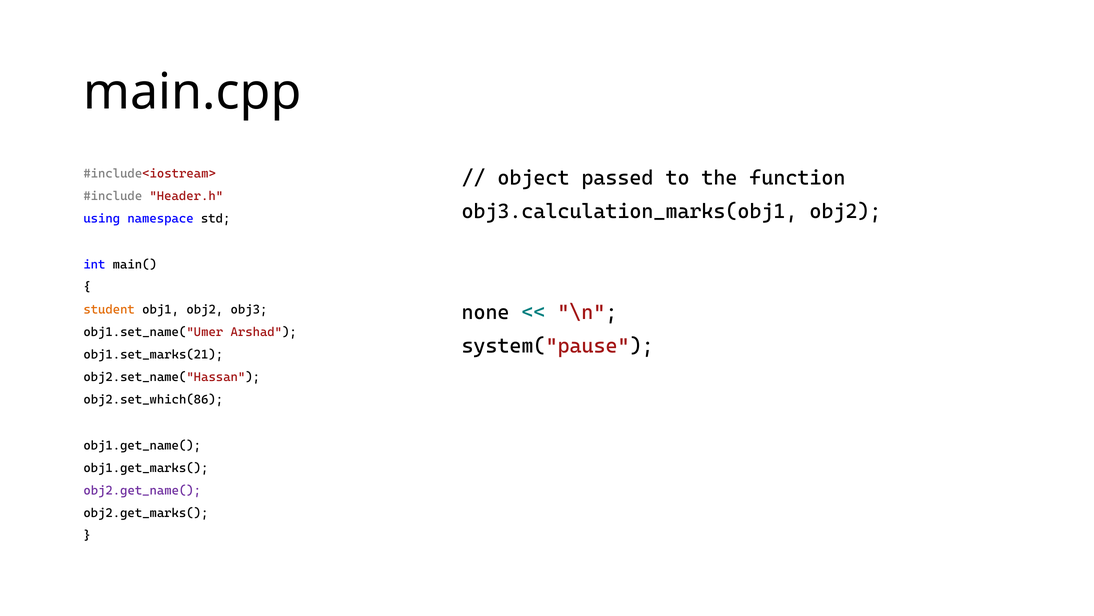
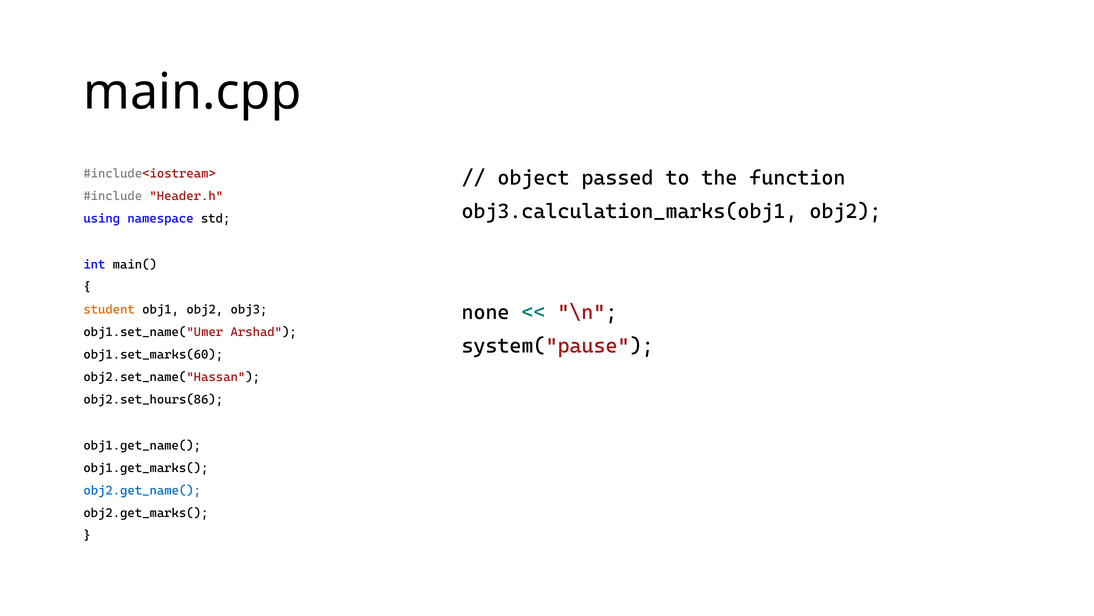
obj1.set_marks(21: obj1.set_marks(21 -> obj1.set_marks(60
obj2.set_which(86: obj2.set_which(86 -> obj2.set_hours(86
obj2.get_name( colour: purple -> blue
